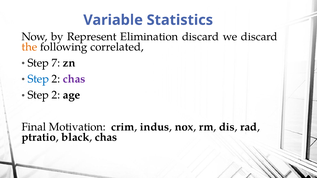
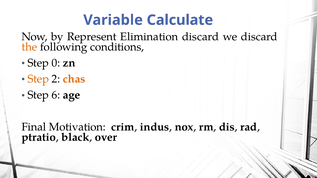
Statistics: Statistics -> Calculate
correlated: correlated -> conditions
7: 7 -> 0
Step at (38, 79) colour: blue -> orange
chas at (74, 79) colour: purple -> orange
2 at (56, 95): 2 -> 6
black chas: chas -> over
